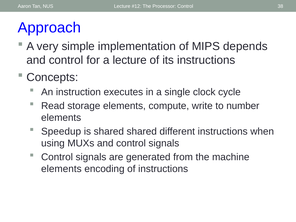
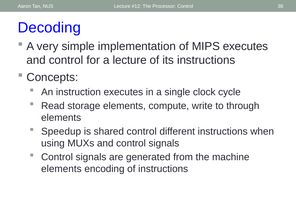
Approach: Approach -> Decoding
MIPS depends: depends -> executes
number: number -> through
shared shared: shared -> control
